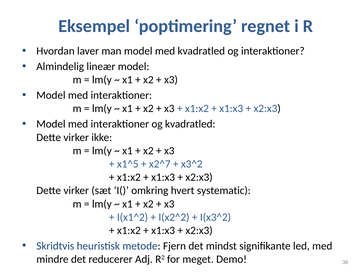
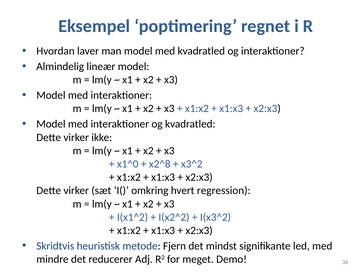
x1^5: x1^5 -> x1^0
x2^7: x2^7 -> x2^8
systematic: systematic -> regression
